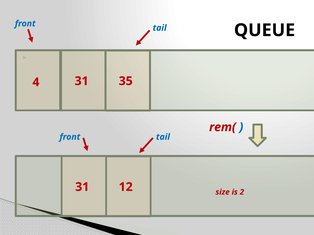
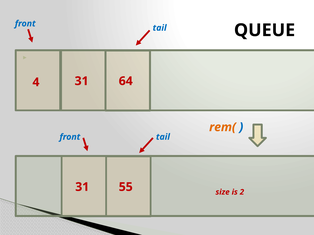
35: 35 -> 64
rem( colour: red -> orange
12: 12 -> 55
